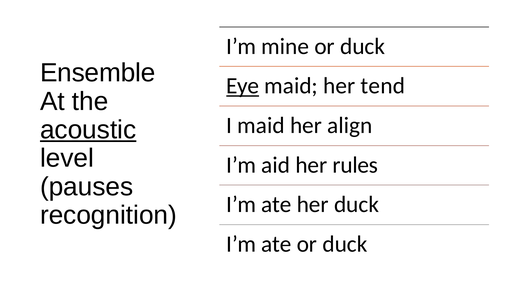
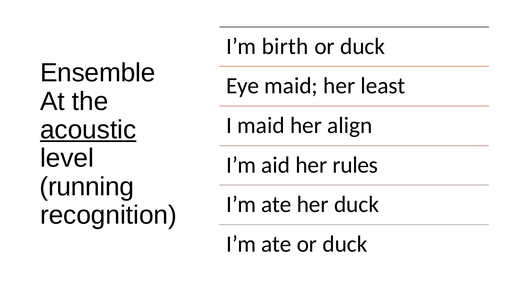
mine: mine -> birth
Eye underline: present -> none
tend: tend -> least
pauses: pauses -> running
